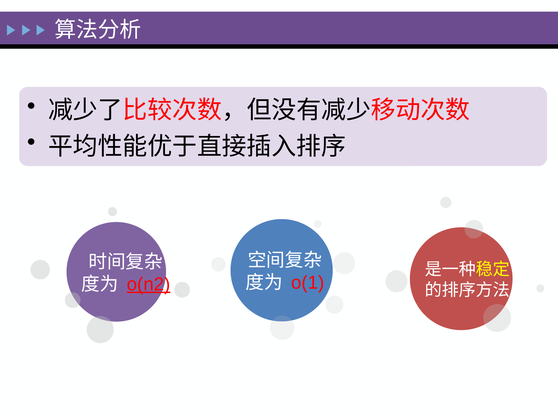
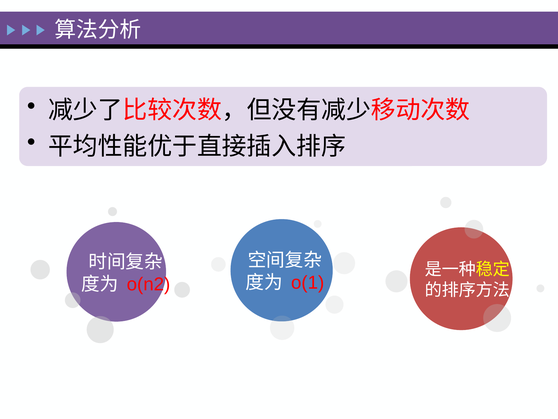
o(n2 underline: present -> none
